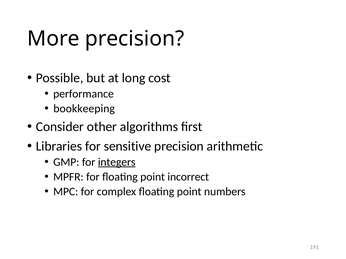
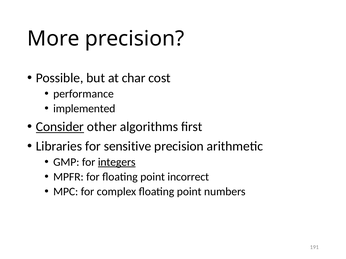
long: long -> char
bookkeeping: bookkeeping -> implemented
Consider underline: none -> present
